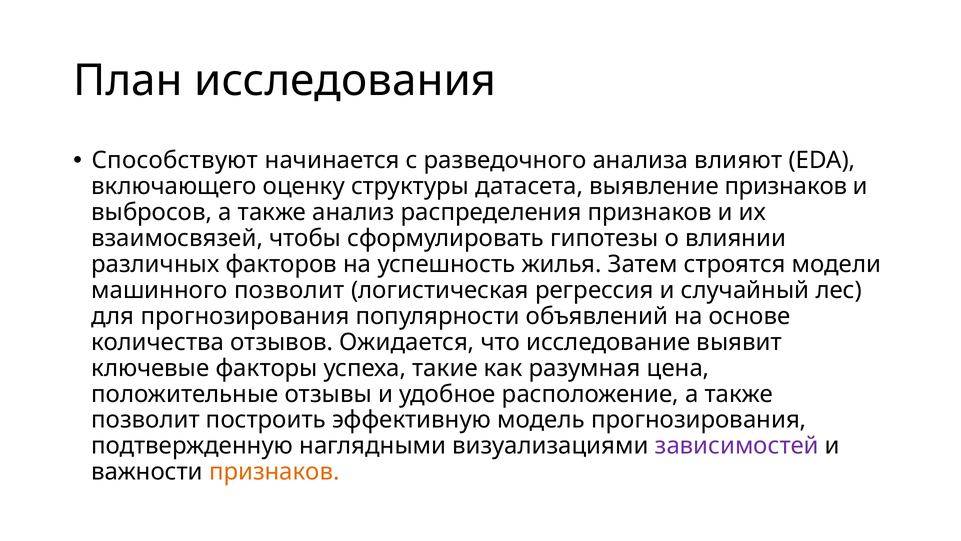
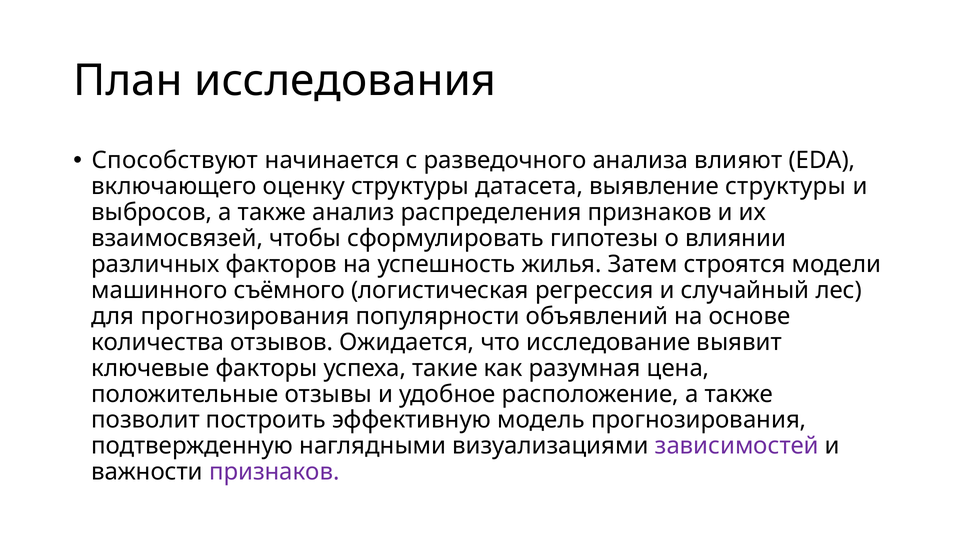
выявление признаков: признаков -> структуры
машинного позволит: позволит -> съёмного
признаков at (274, 472) colour: orange -> purple
